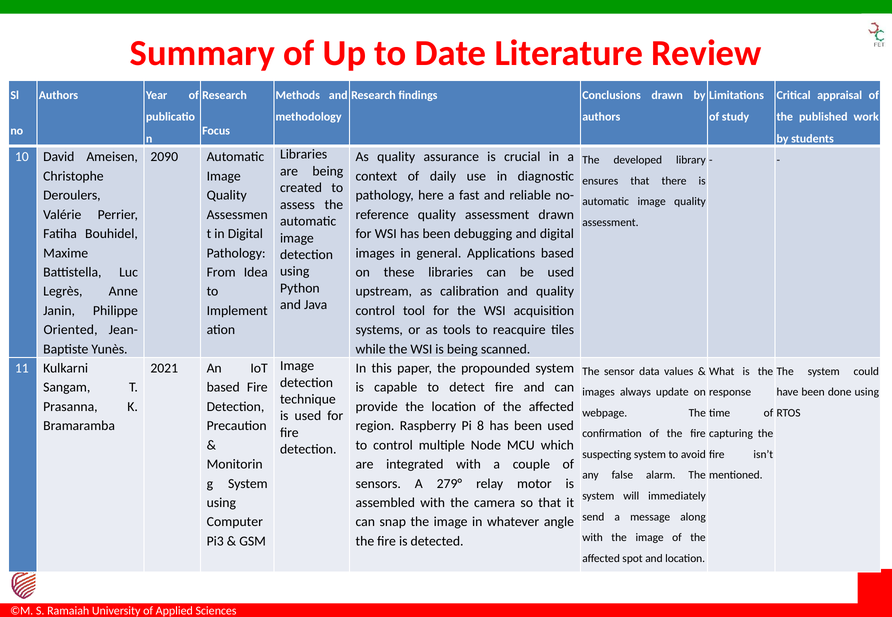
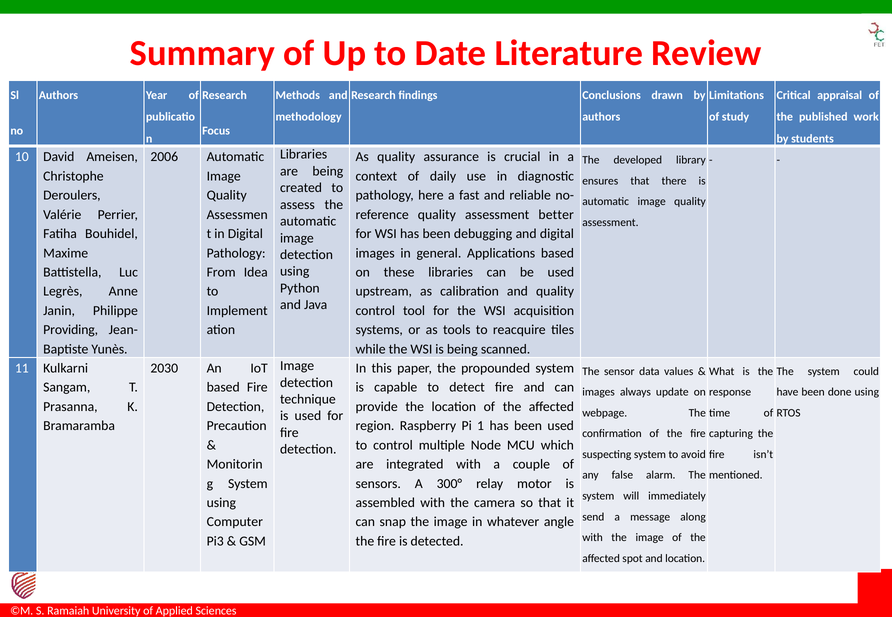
2090: 2090 -> 2006
assessment drawn: drawn -> better
Oriented: Oriented -> Providing
2021: 2021 -> 2030
8: 8 -> 1
279°: 279° -> 300°
